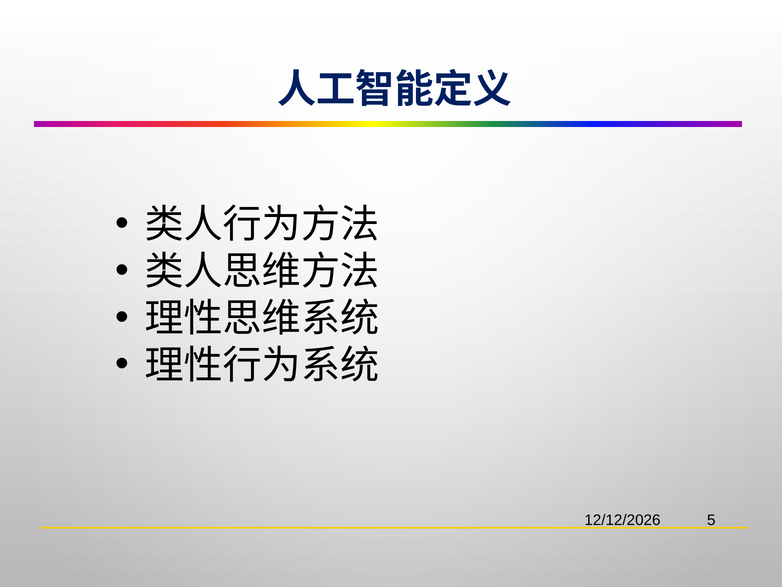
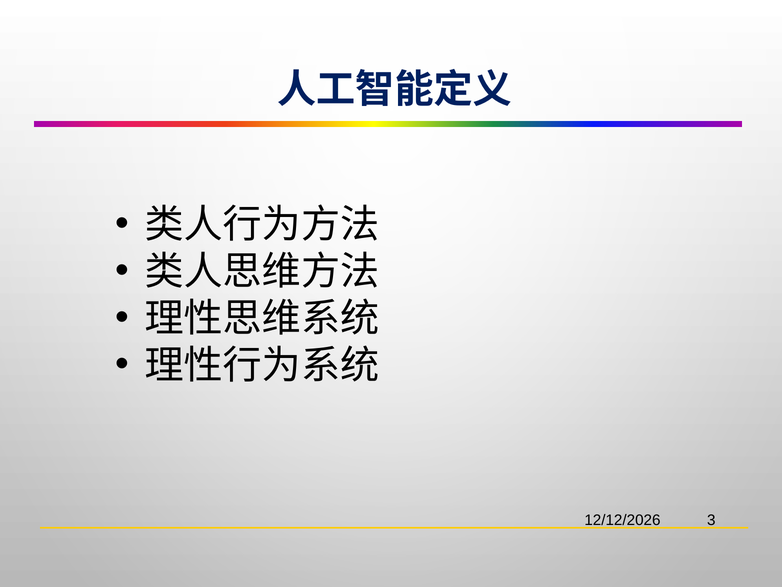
5: 5 -> 3
